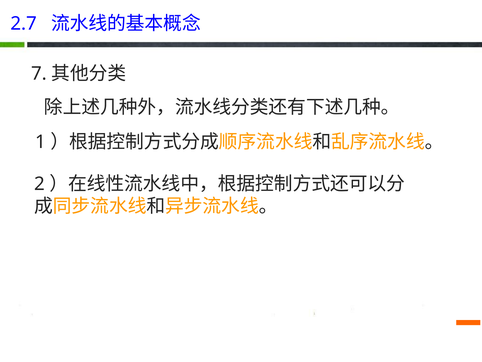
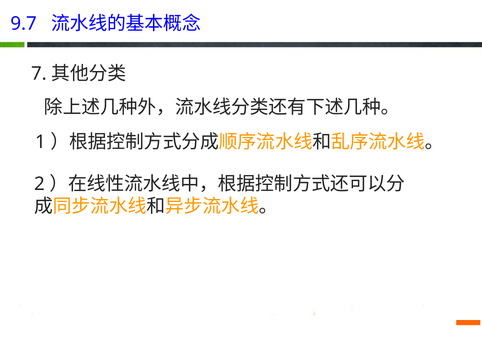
2.7: 2.7 -> 9.7
